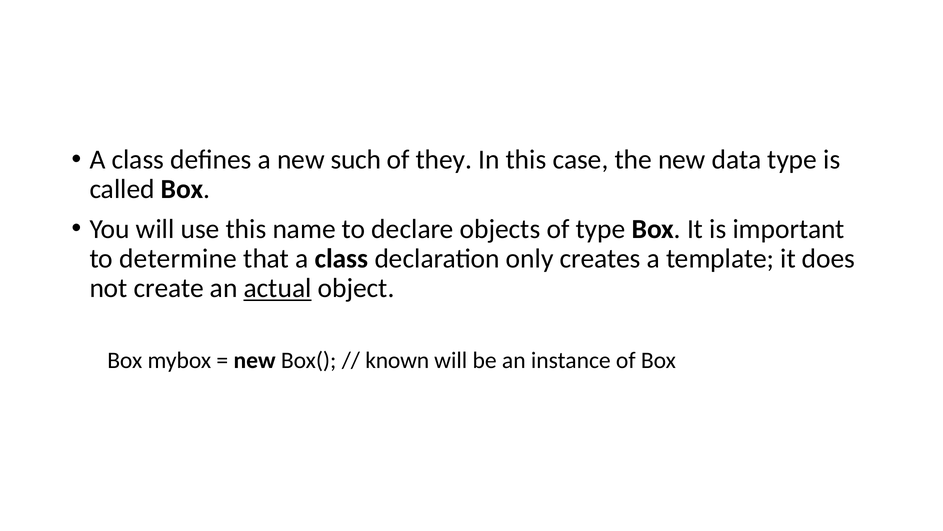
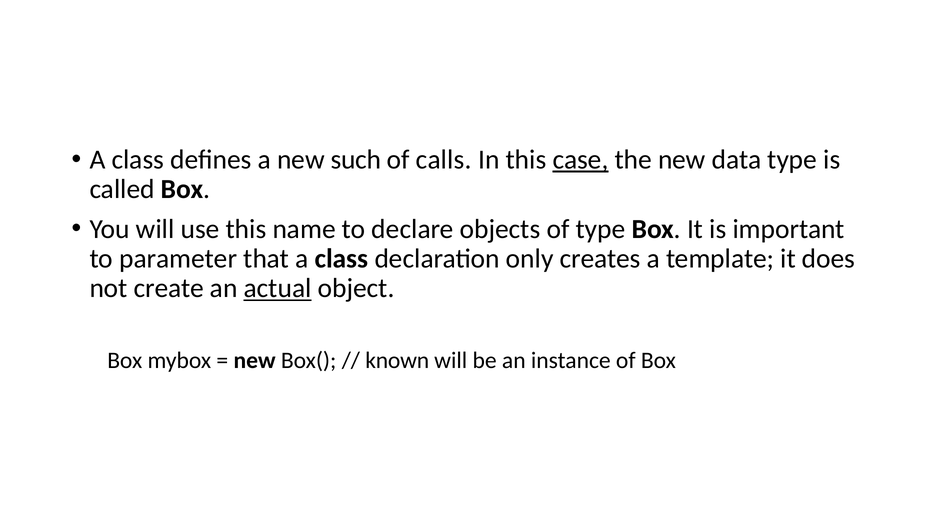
they: they -> calls
case underline: none -> present
determine: determine -> parameter
